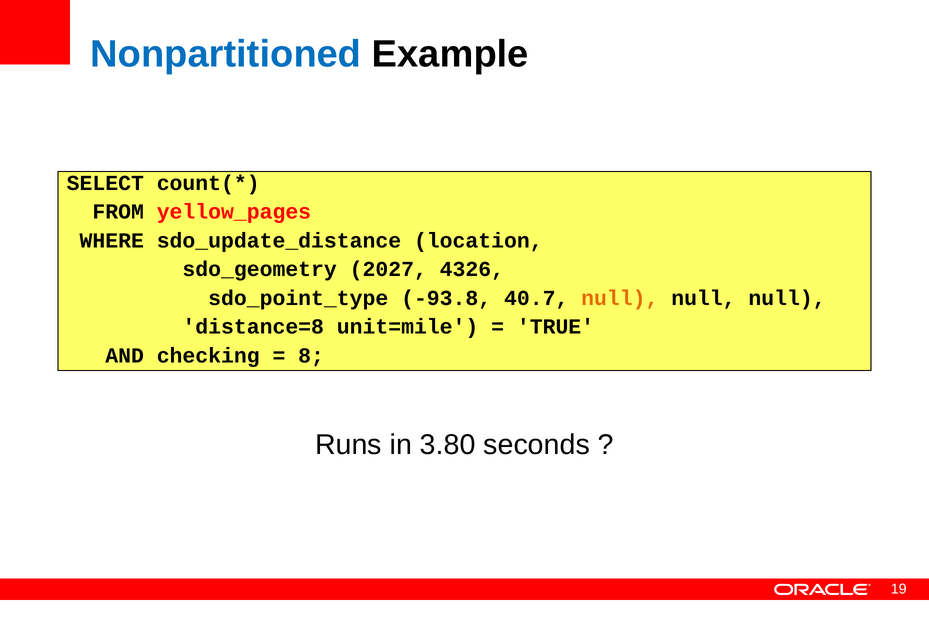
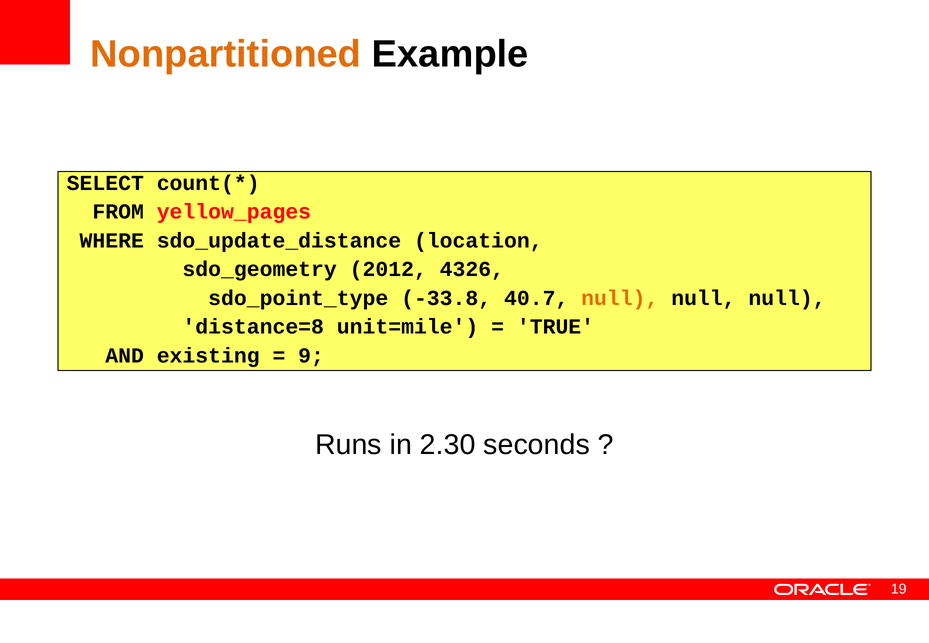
Nonpartitioned colour: blue -> orange
2027: 2027 -> 2012
-93.8: -93.8 -> -33.8
checking: checking -> existing
8: 8 -> 9
3.80: 3.80 -> 2.30
